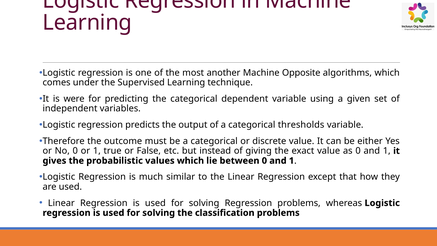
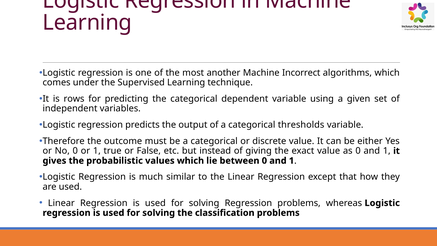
Opposite: Opposite -> Incorrect
were: were -> rows
